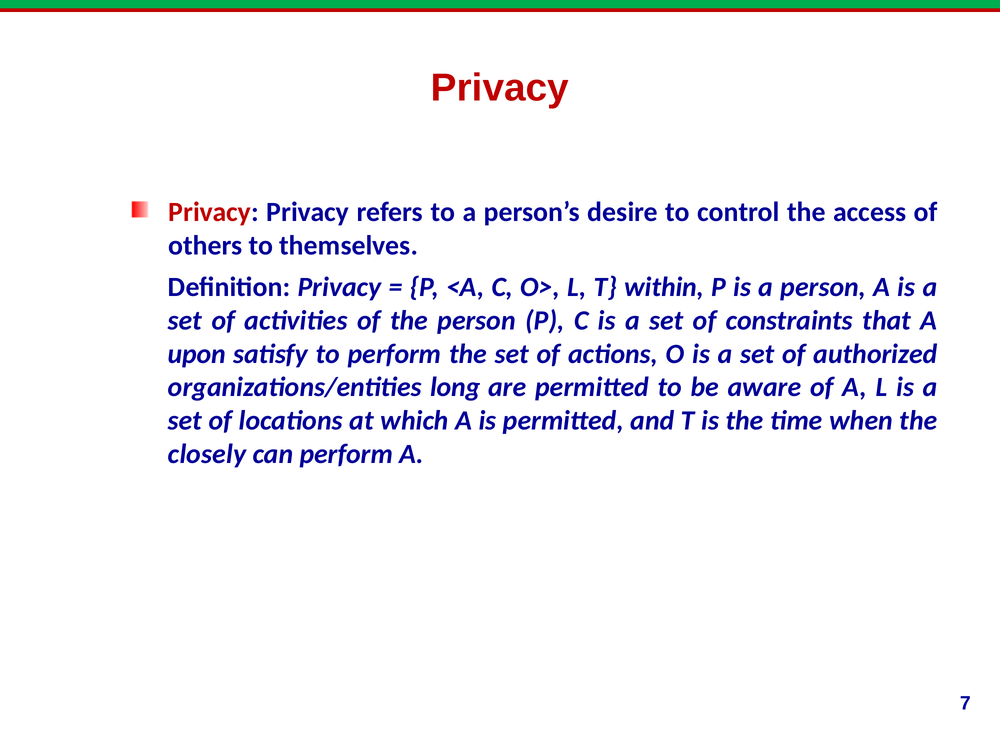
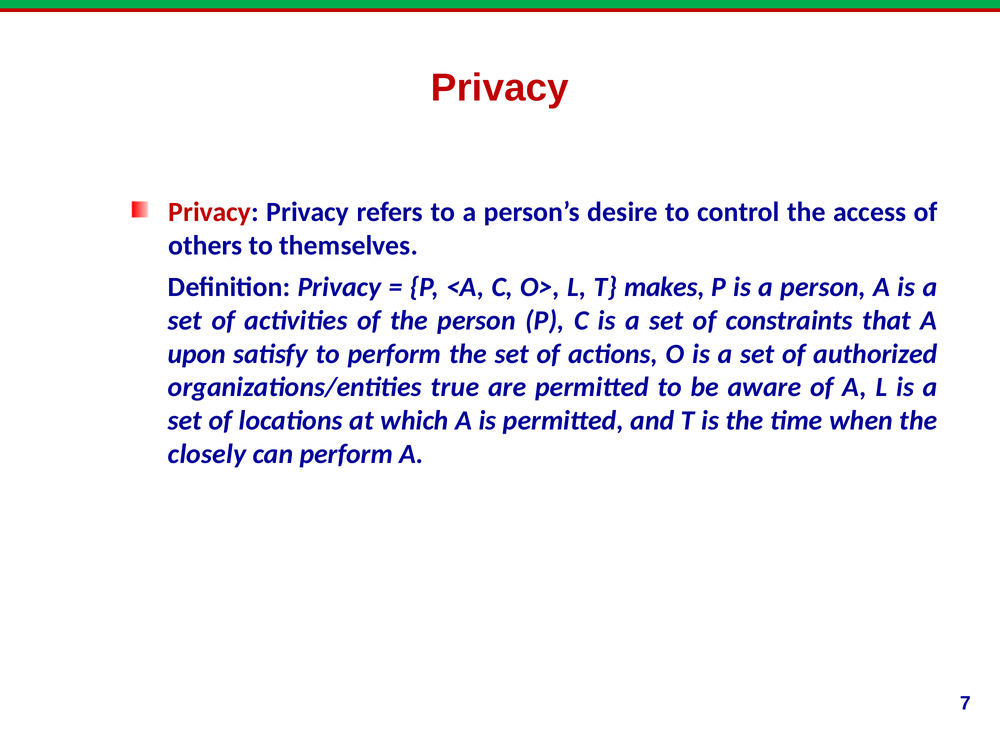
within: within -> makes
long: long -> true
